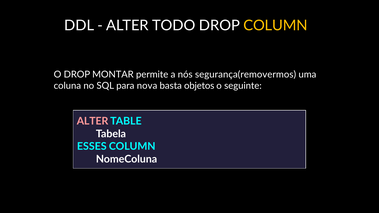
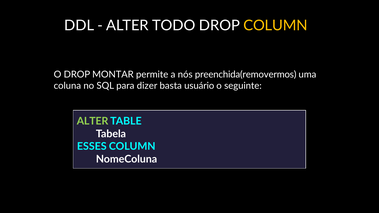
segurança(removermos: segurança(removermos -> preenchida(removermos
nova: nova -> dizer
objetos: objetos -> usuário
ALTER at (93, 121) colour: pink -> light green
